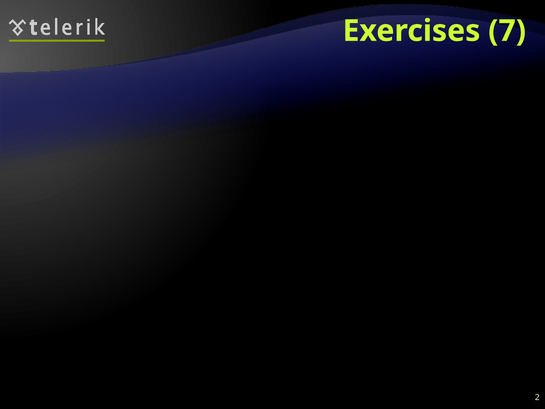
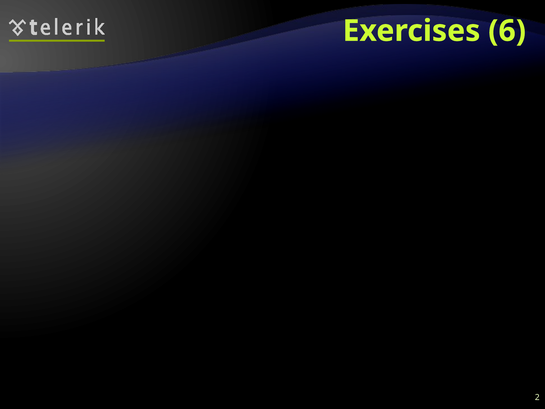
Exercises 7: 7 -> 6
